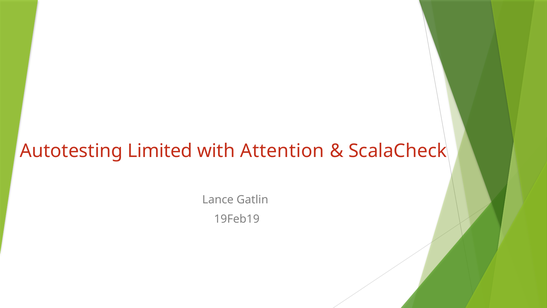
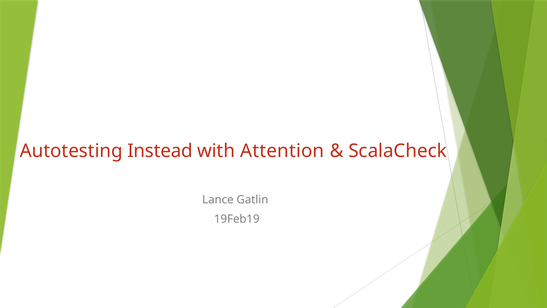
Limited: Limited -> Instead
